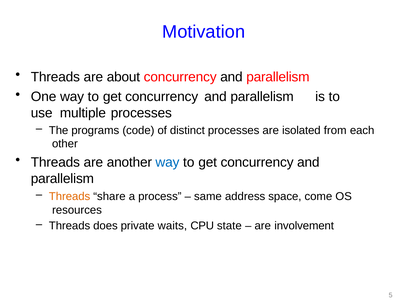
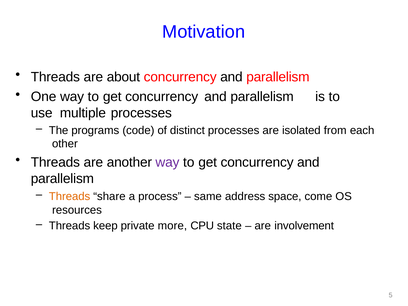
way at (167, 162) colour: blue -> purple
does: does -> keep
waits: waits -> more
